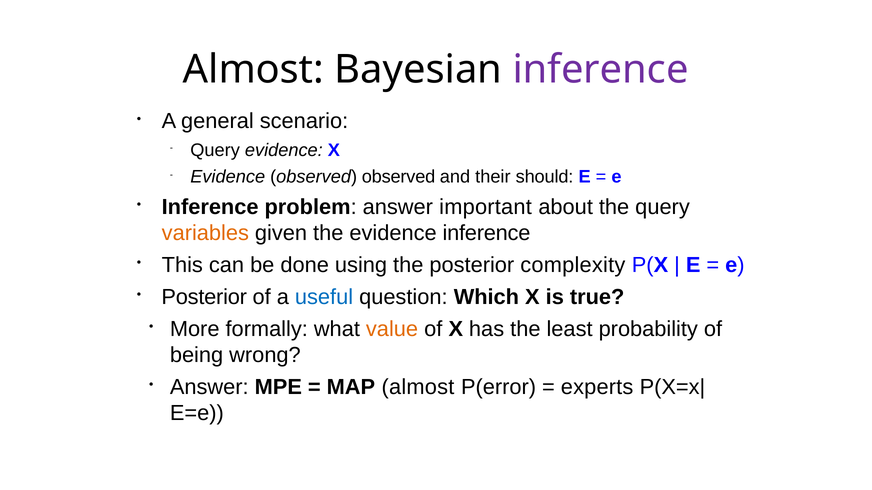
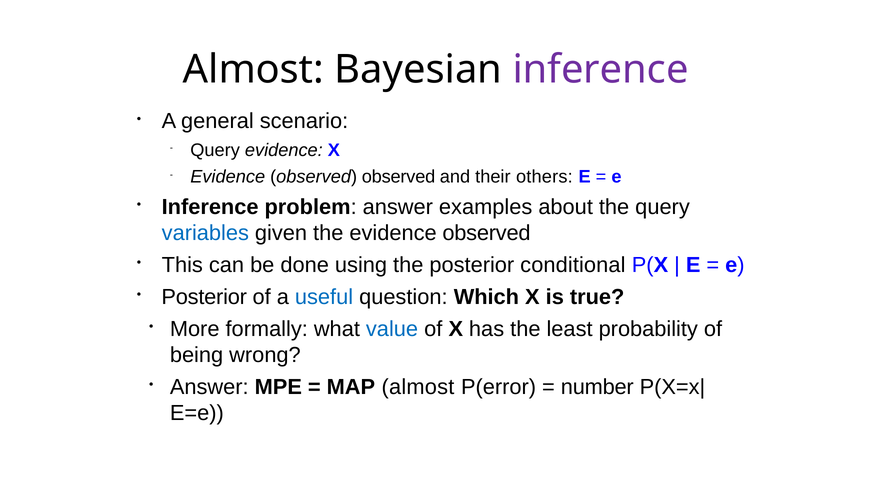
should: should -> others
important: important -> examples
variables colour: orange -> blue
the evidence inference: inference -> observed
complexity: complexity -> conditional
value colour: orange -> blue
experts: experts -> number
